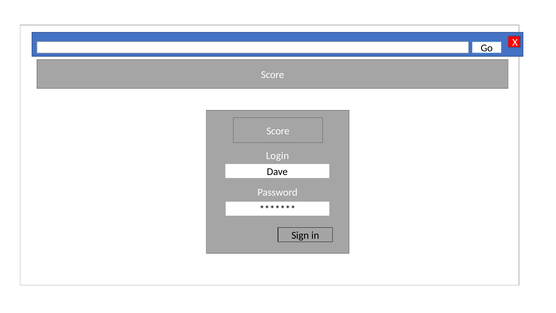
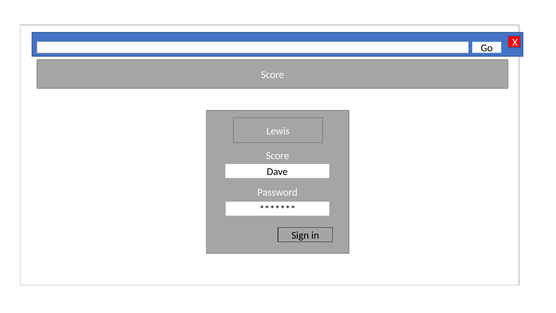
Score at (278, 131): Score -> Lewis
Login at (277, 156): Login -> Score
